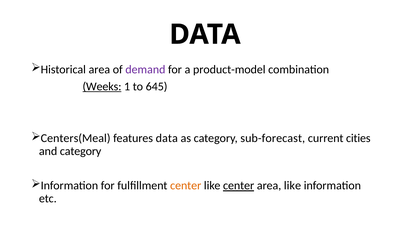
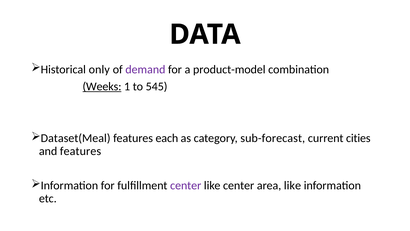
Historical area: area -> only
645: 645 -> 545
Centers(Meal: Centers(Meal -> Dataset(Meal
features data: data -> each
and category: category -> features
center at (186, 185) colour: orange -> purple
center at (239, 185) underline: present -> none
